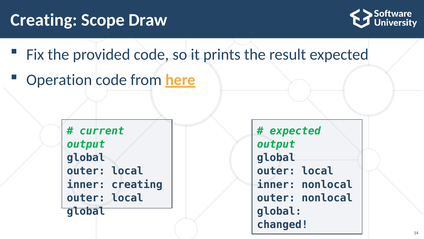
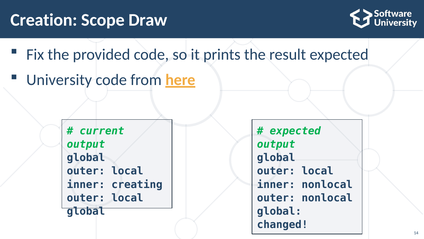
Creating at (44, 20): Creating -> Creation
Operation: Operation -> University
